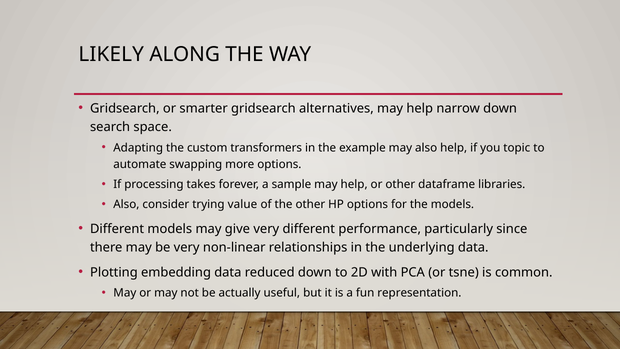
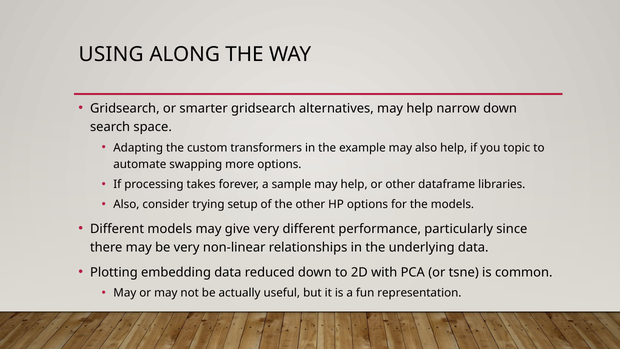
LIKELY: LIKELY -> USING
value: value -> setup
